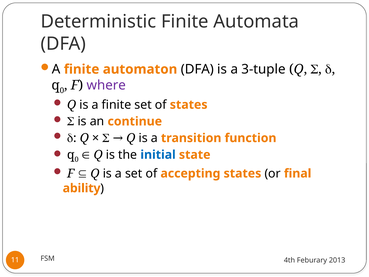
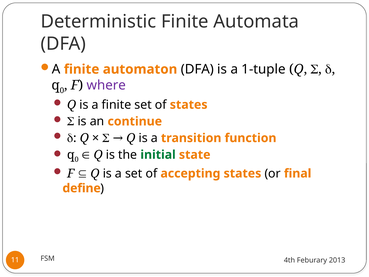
3-tuple: 3-tuple -> 1-tuple
initial colour: blue -> green
ability: ability -> define
